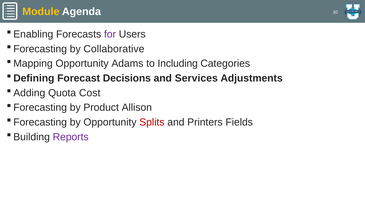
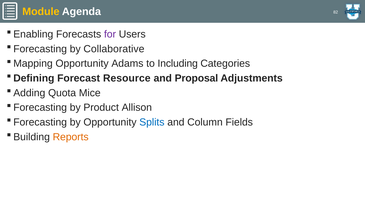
Decisions: Decisions -> Resource
Services: Services -> Proposal
Cost: Cost -> Mice
Splits colour: red -> blue
Printers: Printers -> Column
Reports colour: purple -> orange
